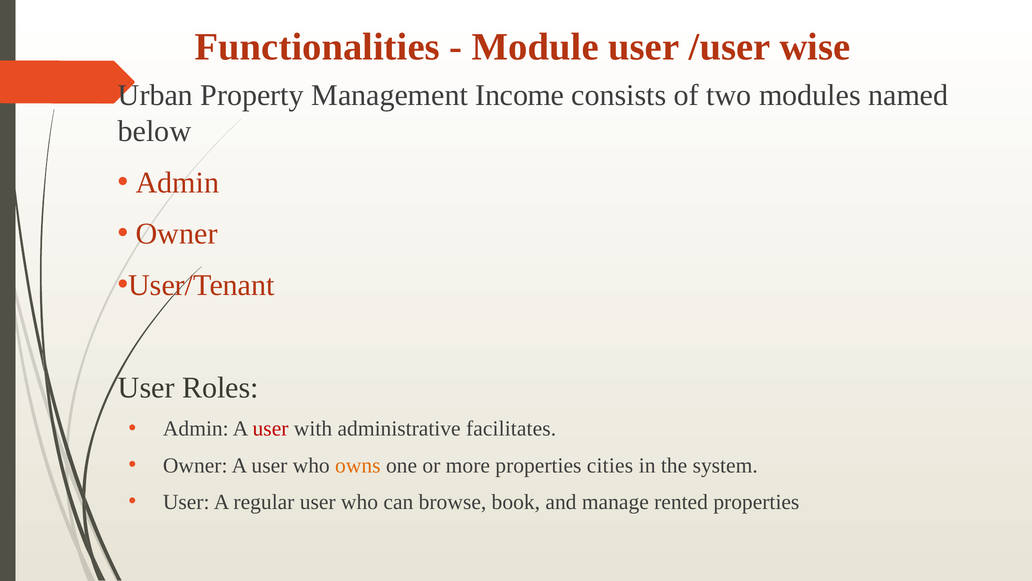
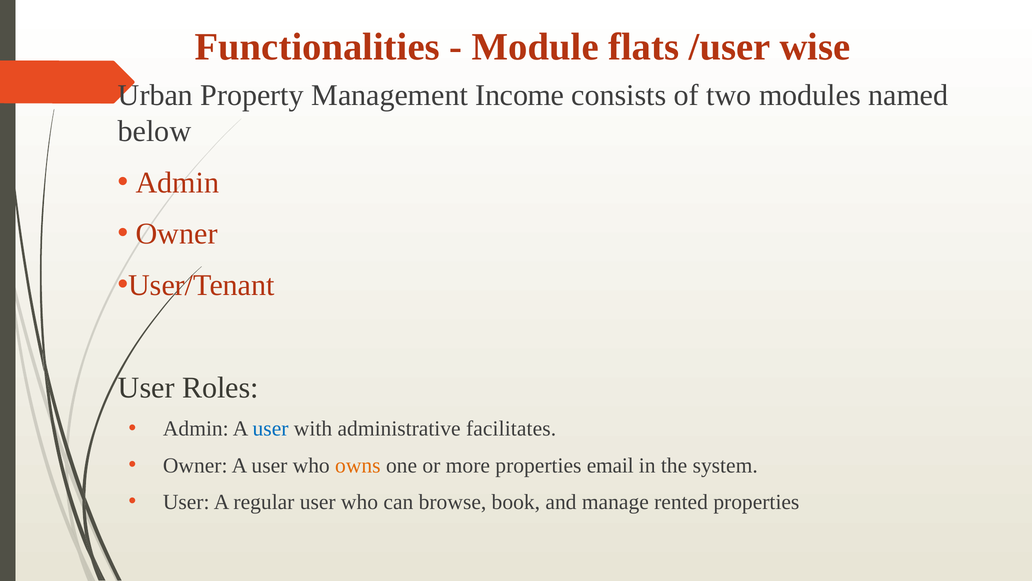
Module user: user -> flats
user at (271, 429) colour: red -> blue
cities: cities -> email
